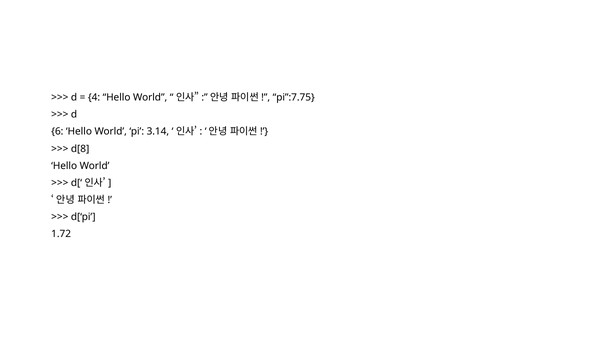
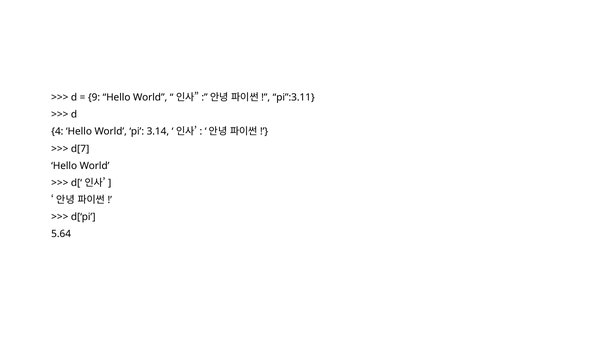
4: 4 -> 9
pi”:7.75: pi”:7.75 -> pi”:3.11
6: 6 -> 4
d[8: d[8 -> d[7
1.72: 1.72 -> 5.64
